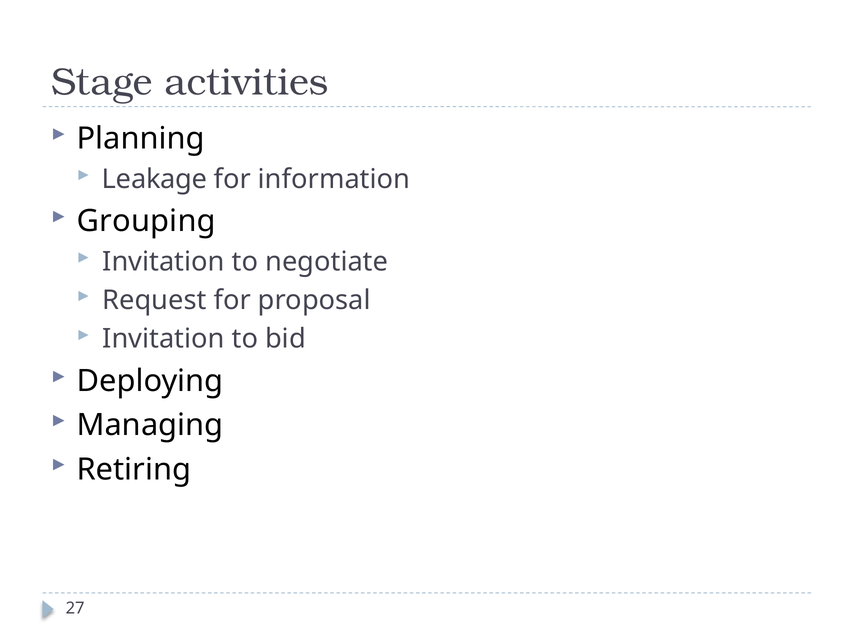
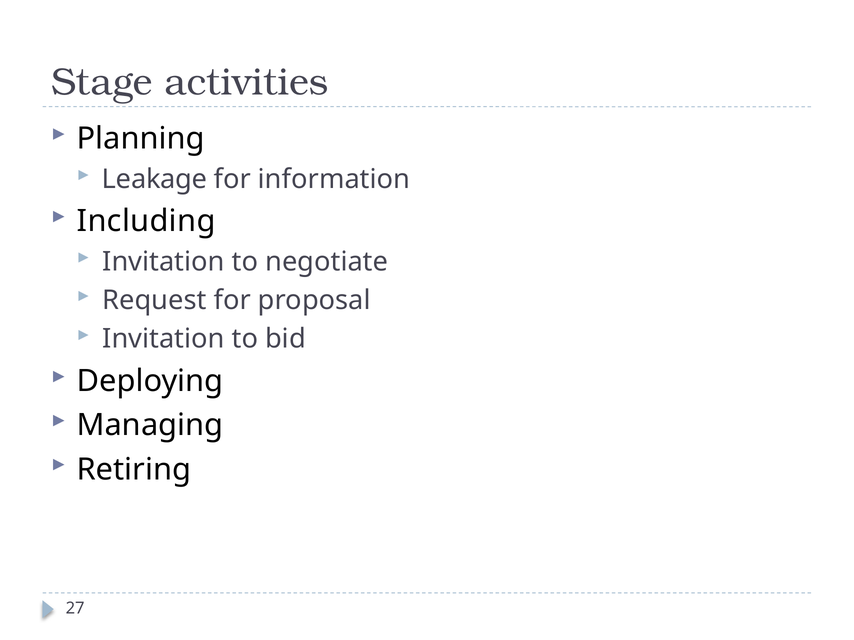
Grouping: Grouping -> Including
